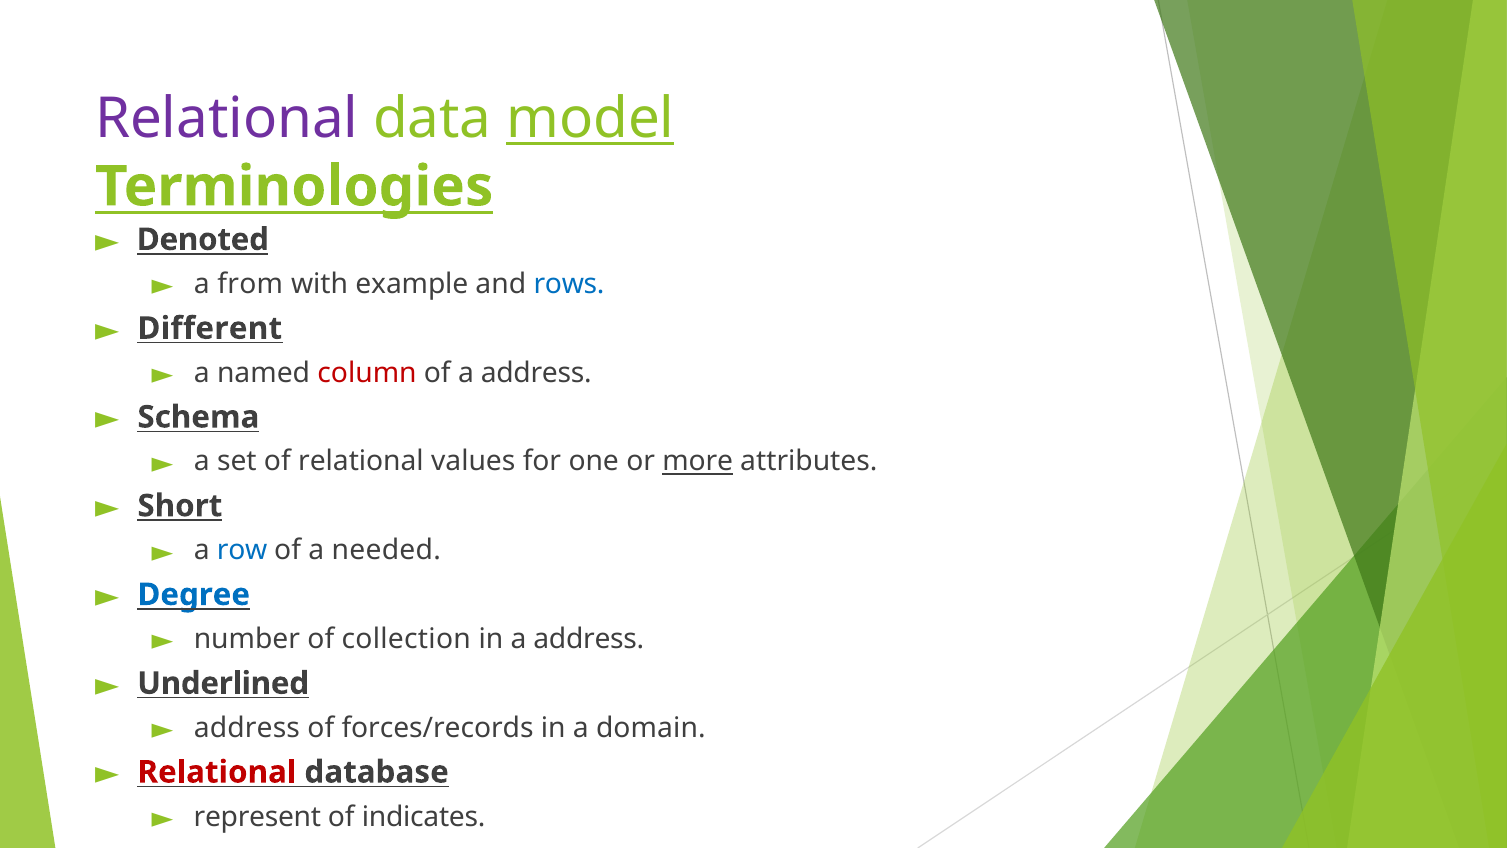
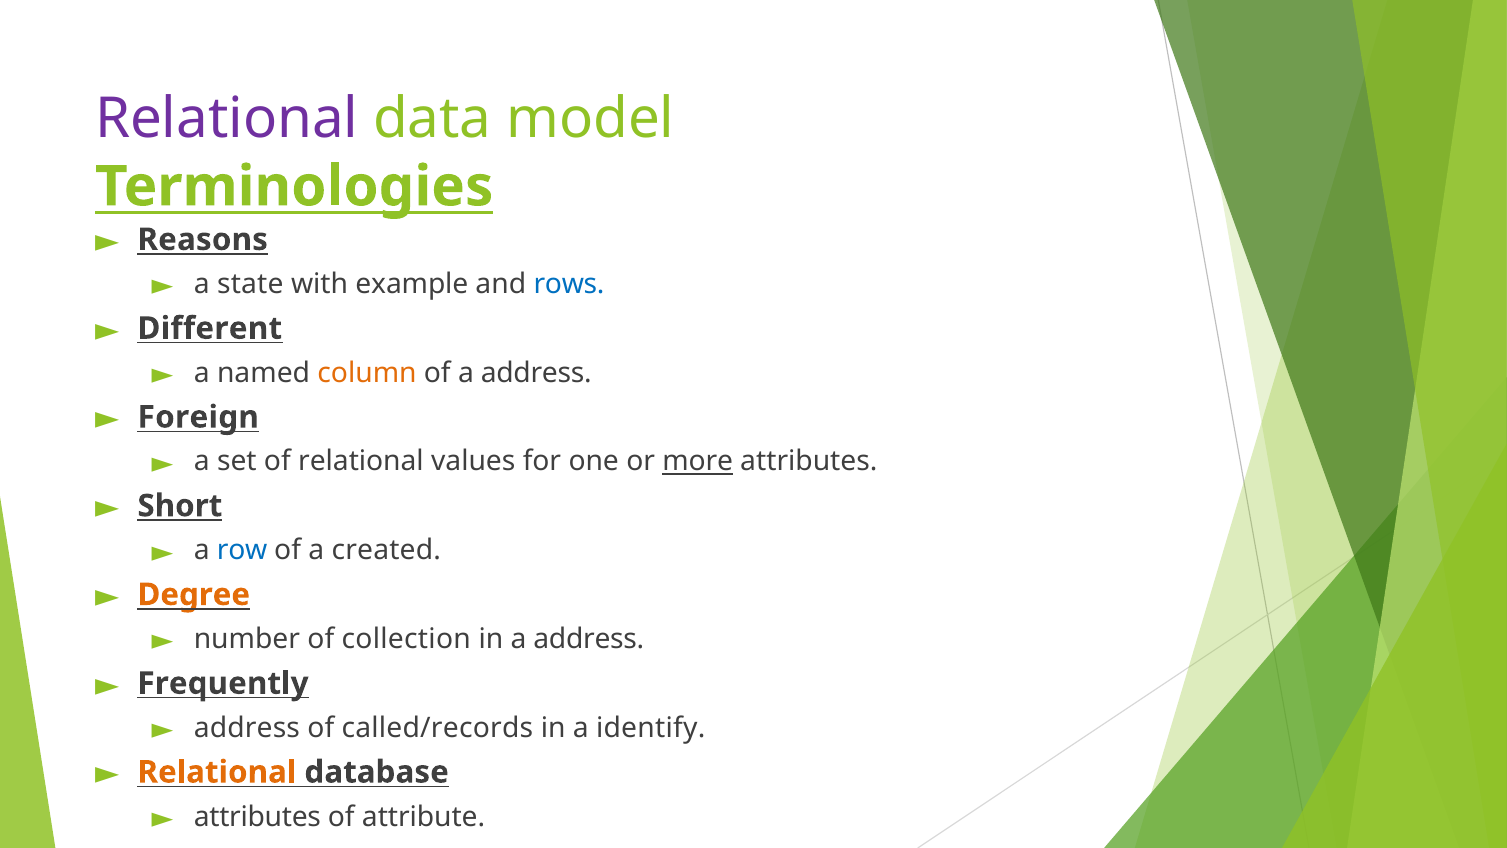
model underline: present -> none
Denoted: Denoted -> Reasons
from: from -> state
column colour: red -> orange
Schema: Schema -> Foreign
needed: needed -> created
Degree colour: blue -> orange
Underlined: Underlined -> Frequently
forces/records: forces/records -> called/records
domain: domain -> identify
Relational at (217, 772) colour: red -> orange
represent at (257, 816): represent -> attributes
indicates: indicates -> attribute
